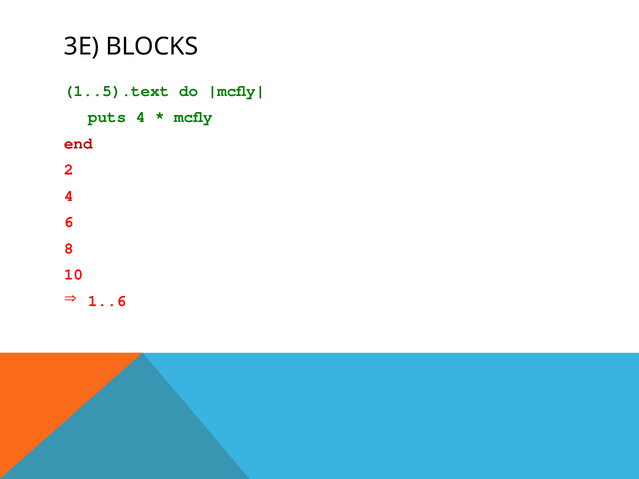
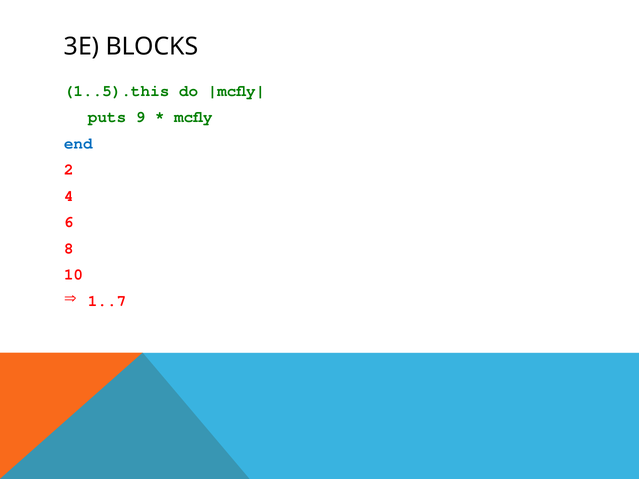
1..5).text: 1..5).text -> 1..5).this
puts 4: 4 -> 9
end colour: red -> blue
1..6: 1..6 -> 1..7
